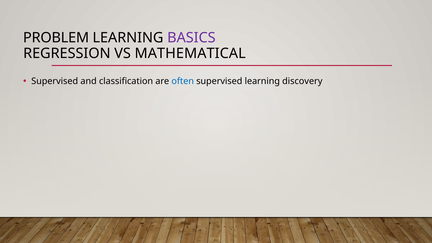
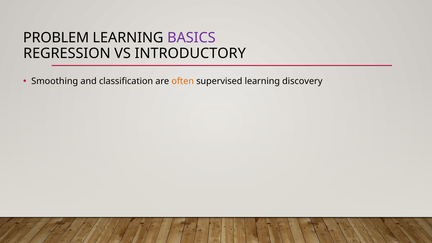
MATHEMATICAL: MATHEMATICAL -> INTRODUCTORY
Supervised at (55, 81): Supervised -> Smoothing
often colour: blue -> orange
